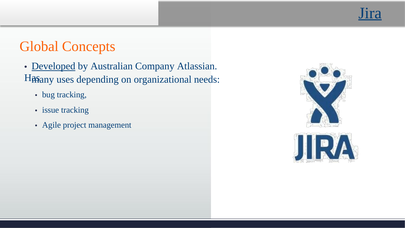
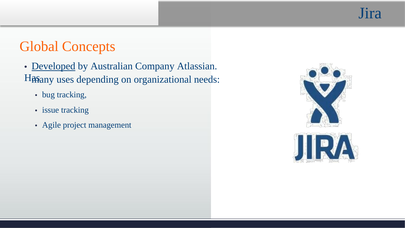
Jira underline: present -> none
